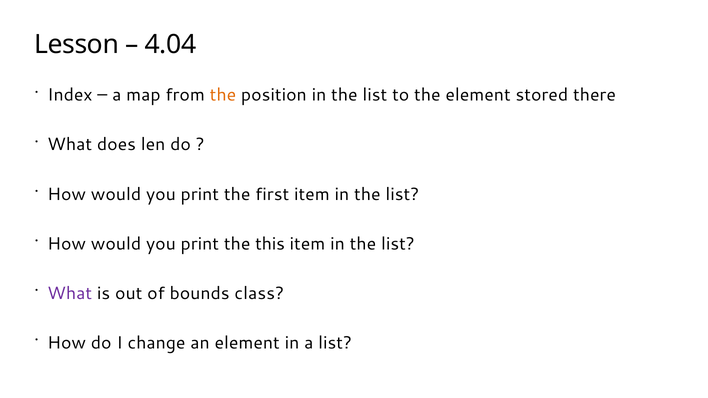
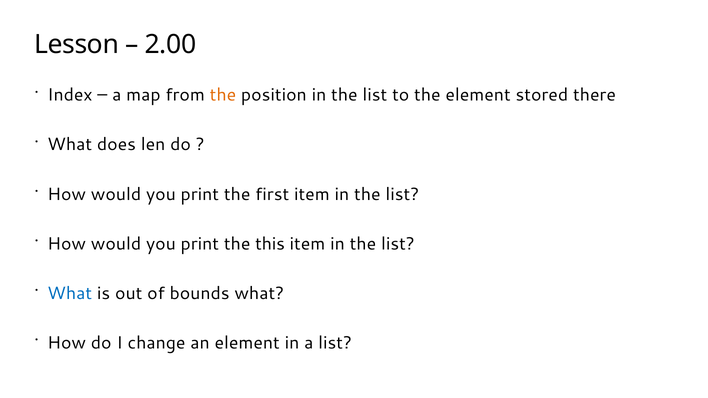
4.04: 4.04 -> 2.00
What at (70, 293) colour: purple -> blue
bounds class: class -> what
